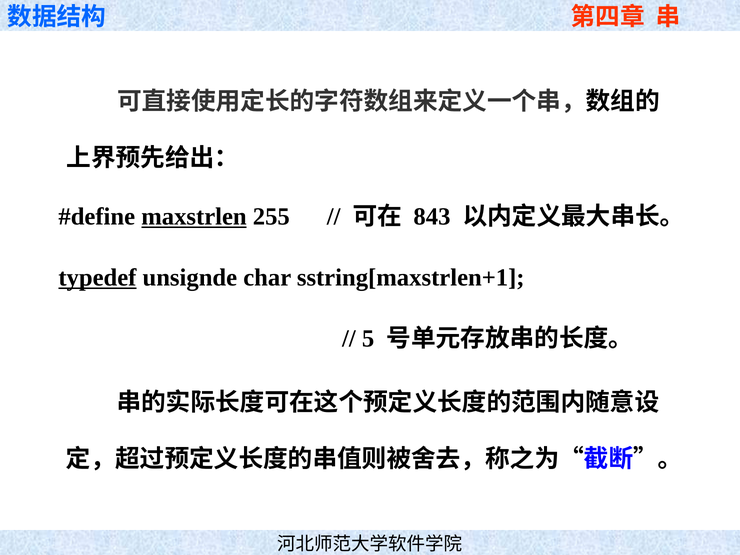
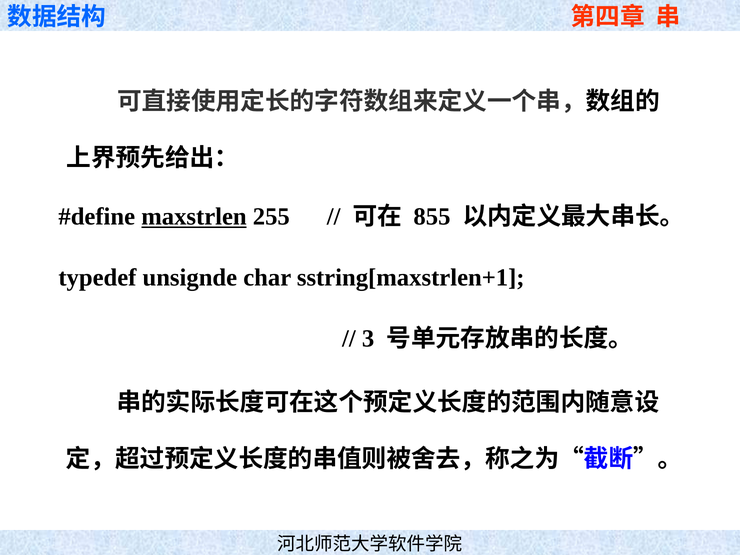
843: 843 -> 855
typedef underline: present -> none
5: 5 -> 3
